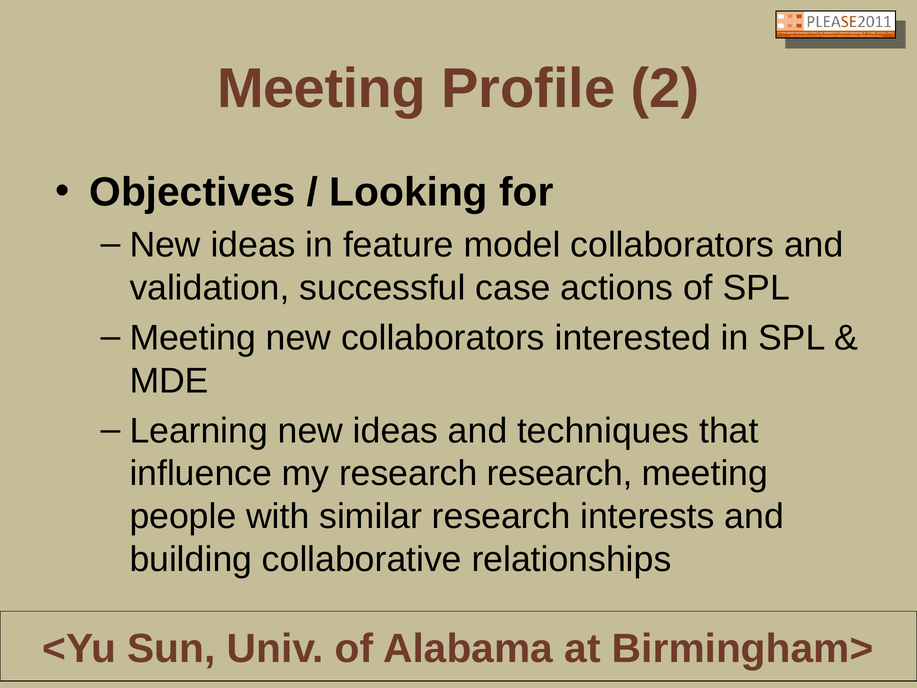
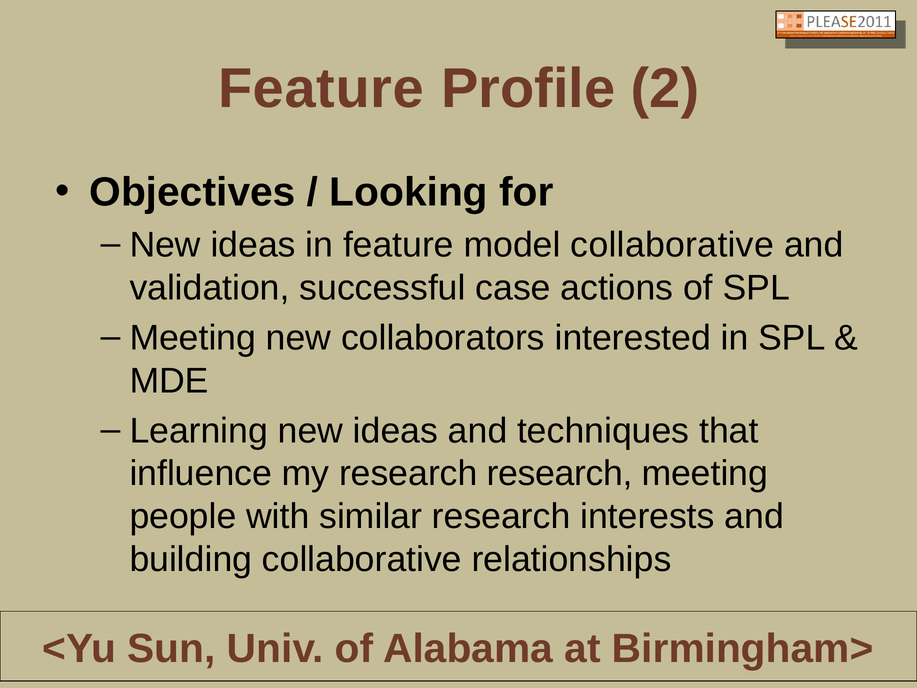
Meeting at (321, 89): Meeting -> Feature
model collaborators: collaborators -> collaborative
